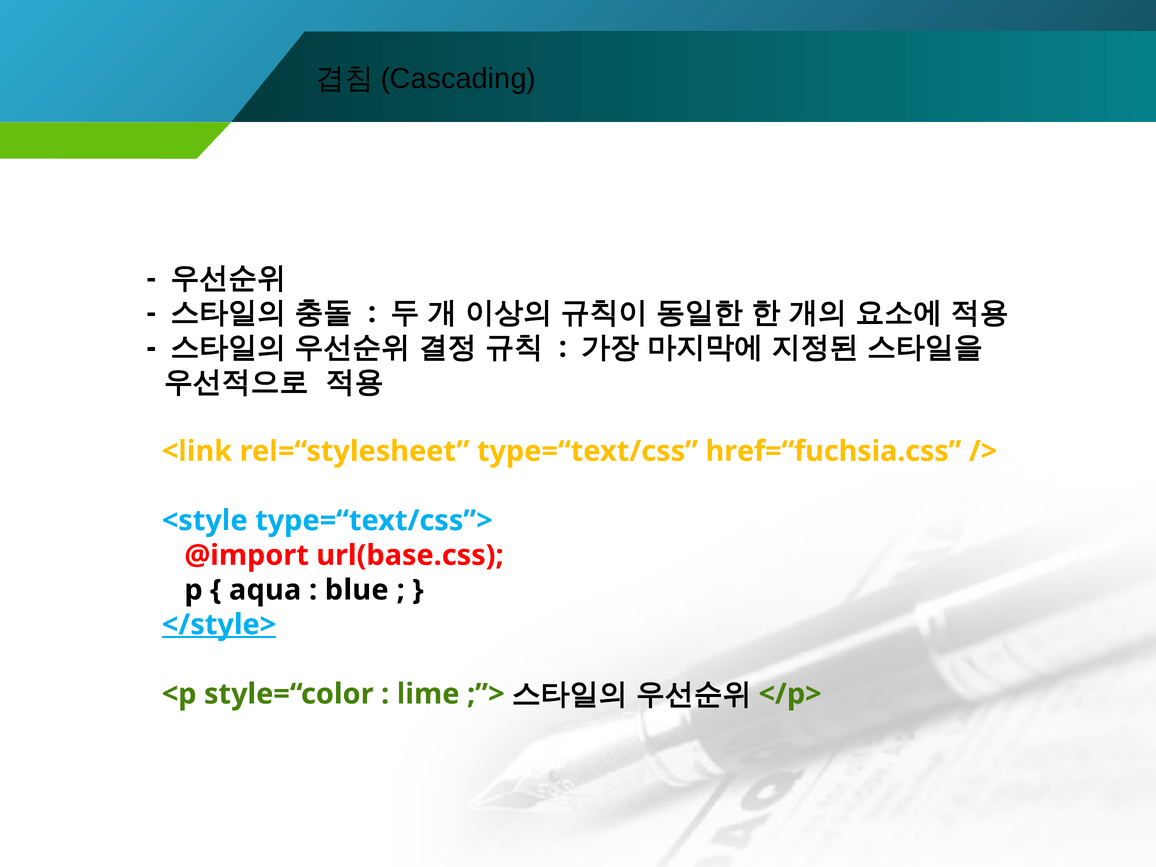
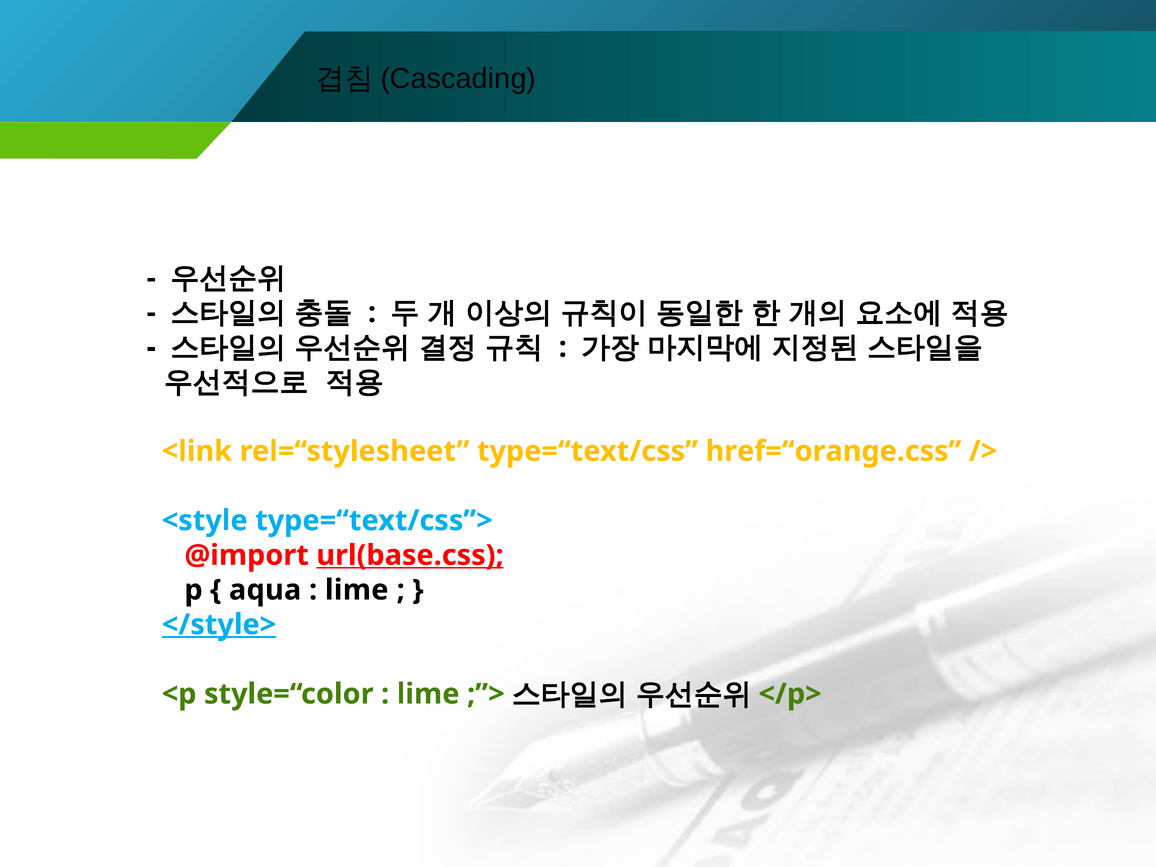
href=“fuchsia.css: href=“fuchsia.css -> href=“orange.css
url(base.css underline: none -> present
blue at (357, 590): blue -> lime
